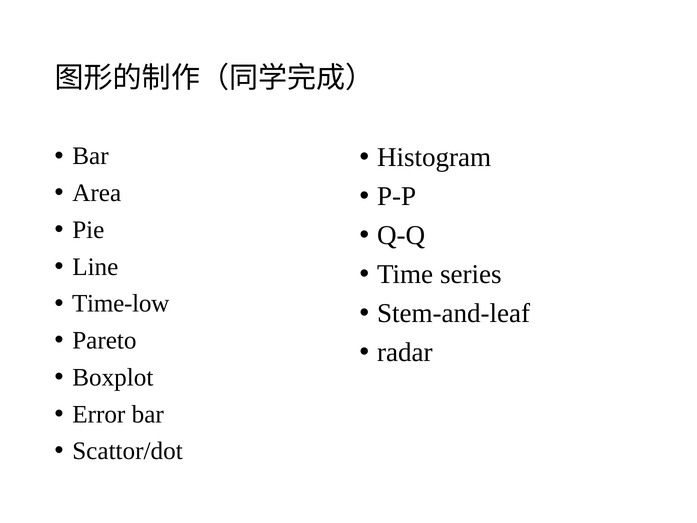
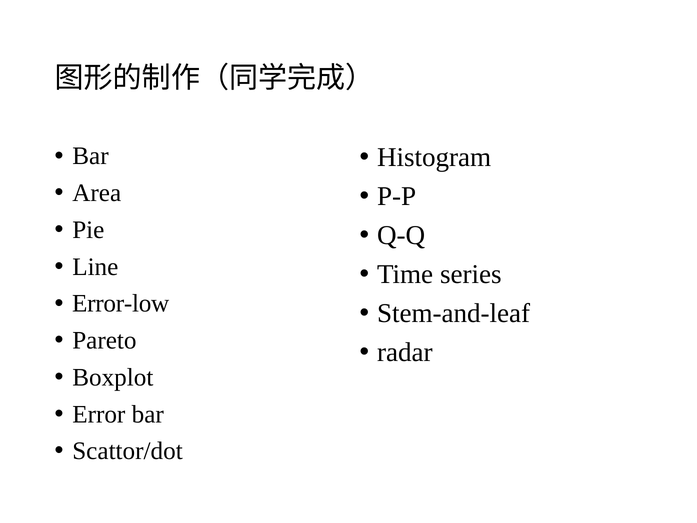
Time-low: Time-low -> Error-low
